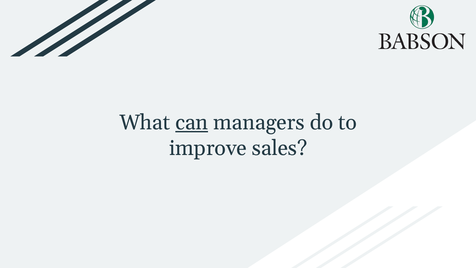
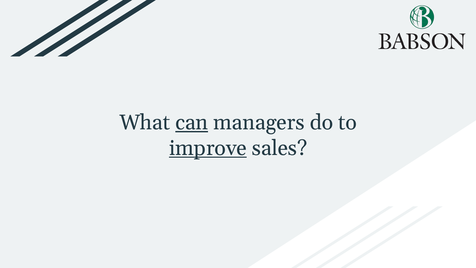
improve underline: none -> present
